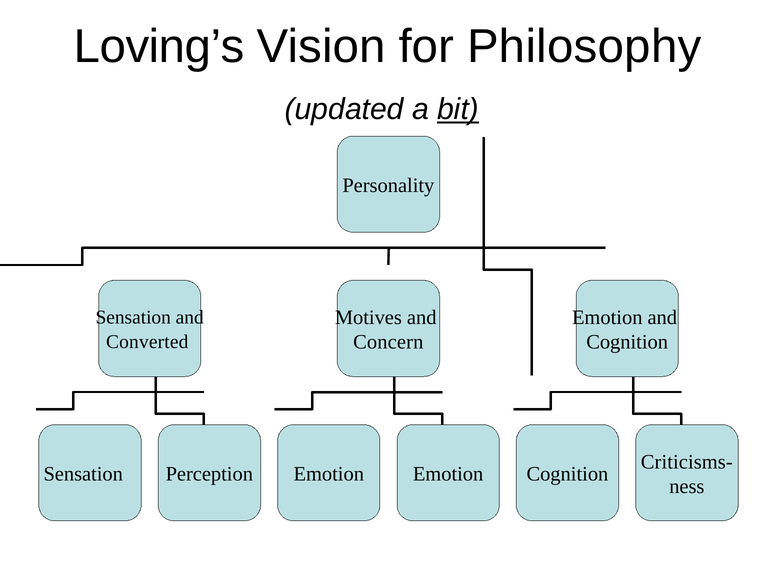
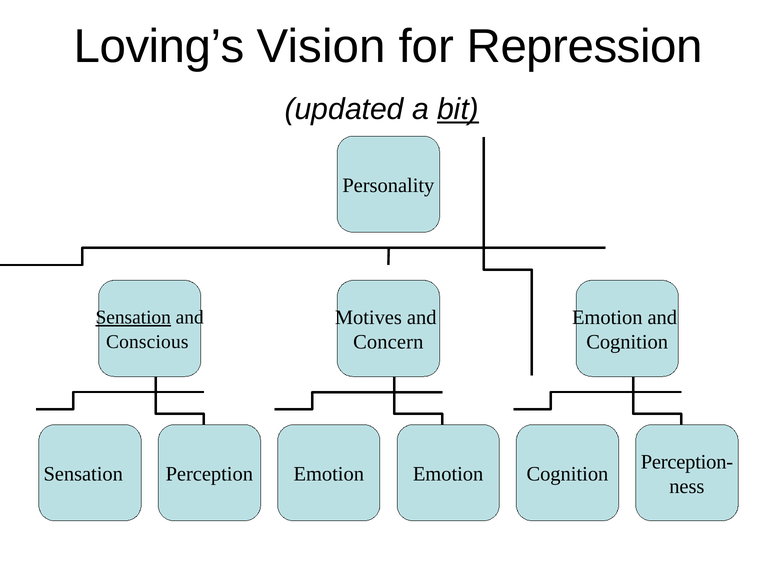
Philosophy: Philosophy -> Repression
Sensation at (133, 317) underline: none -> present
Converted: Converted -> Conscious
Criticisms-: Criticisms- -> Perception-
